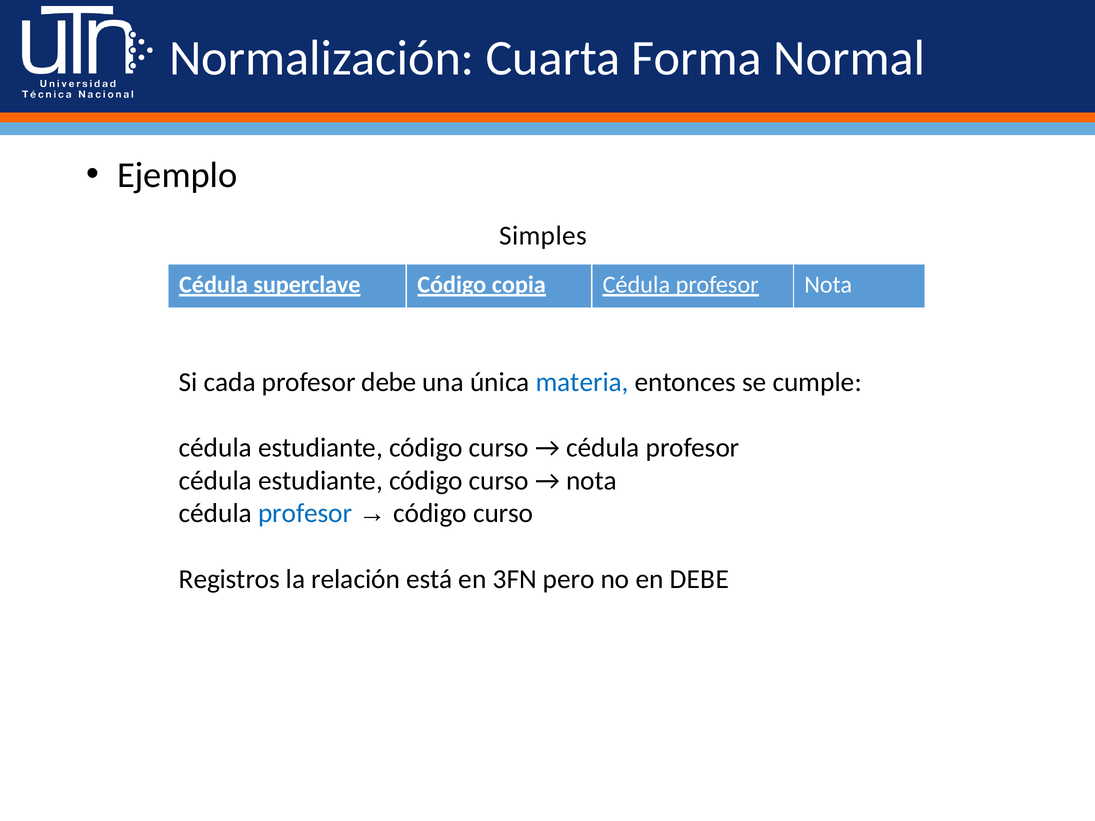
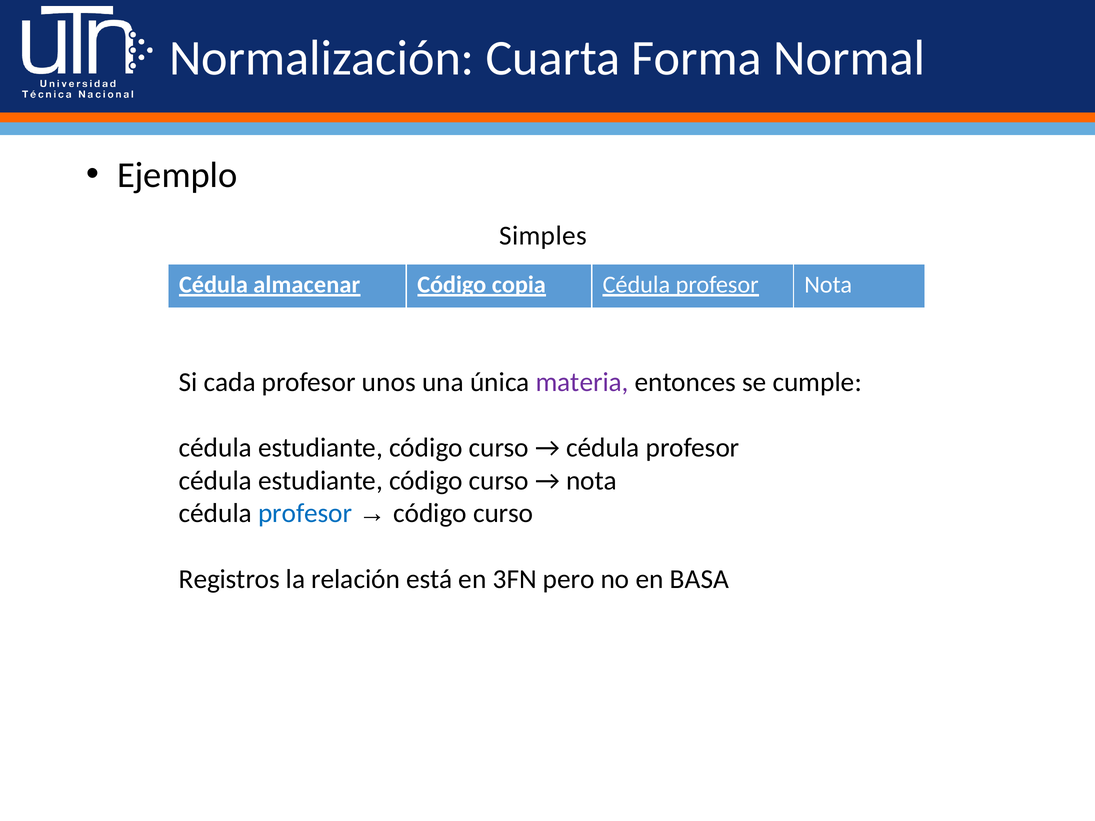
superclave: superclave -> almacenar
profesor debe: debe -> unos
materia colour: blue -> purple
en DEBE: DEBE -> BASA
